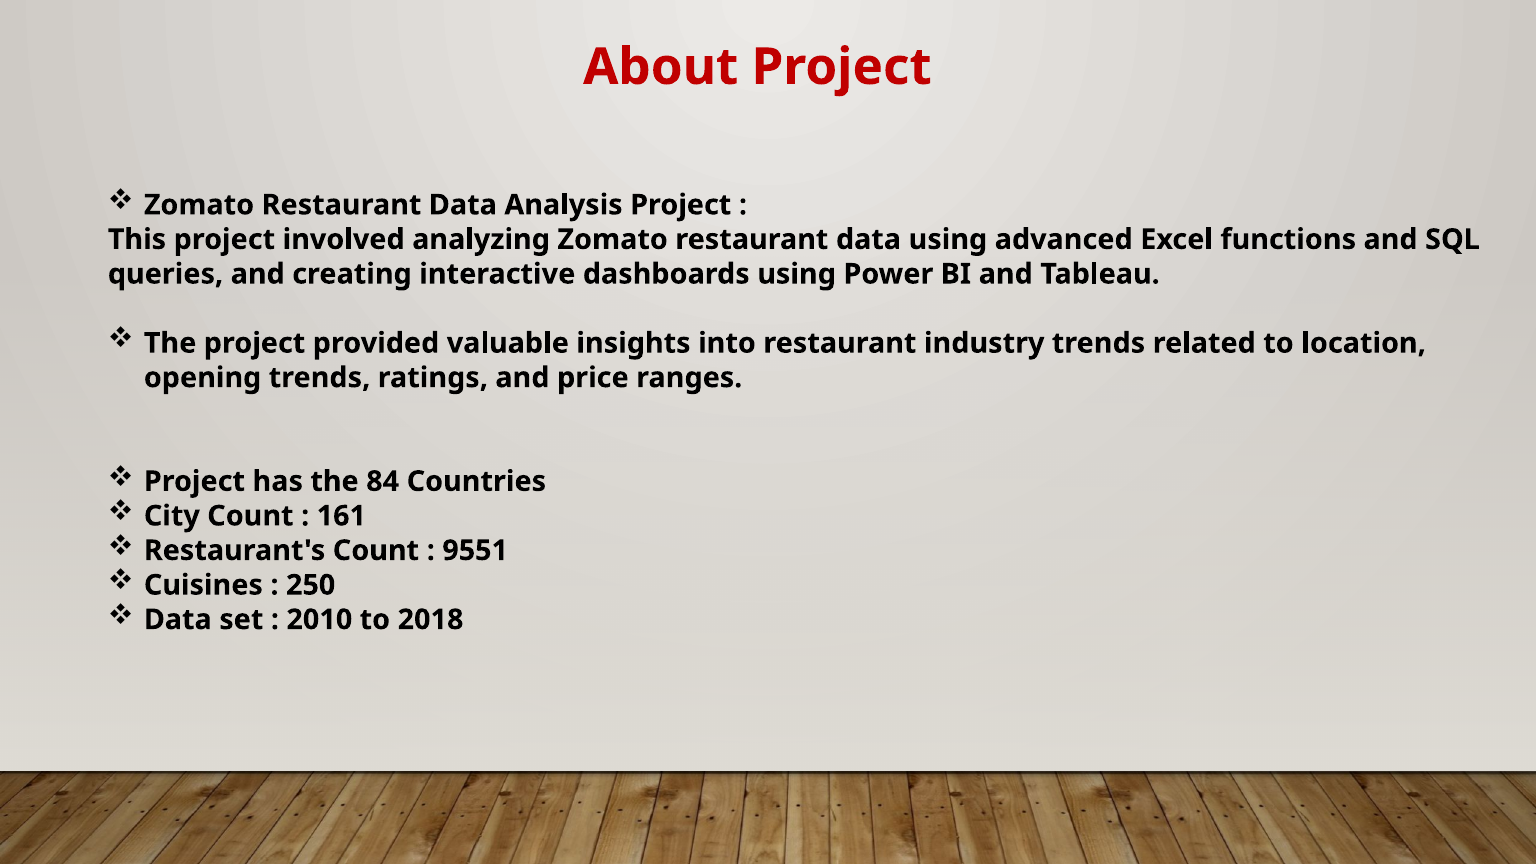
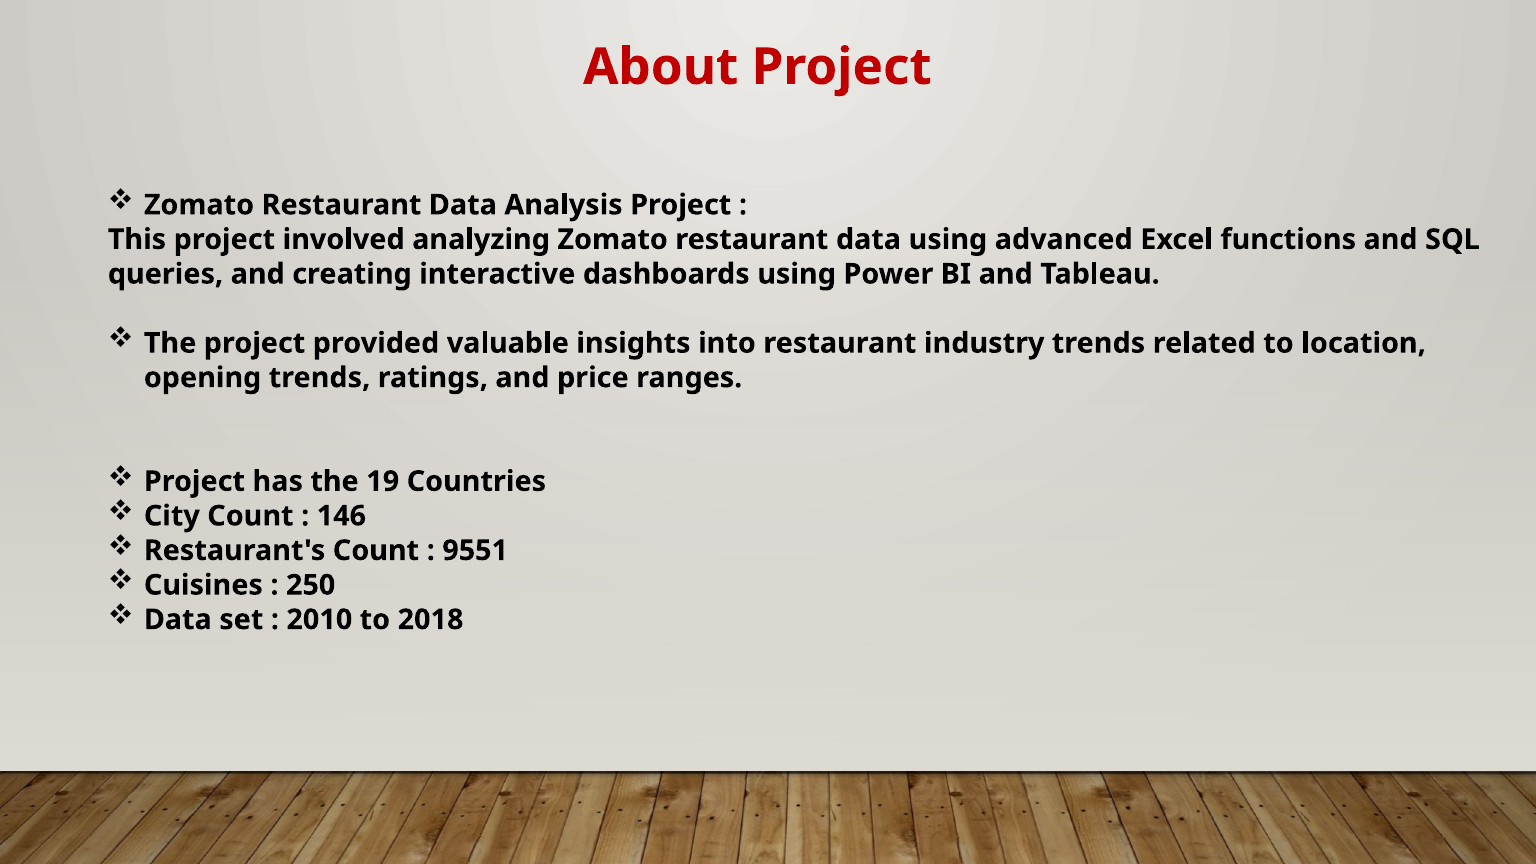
84: 84 -> 19
161: 161 -> 146
